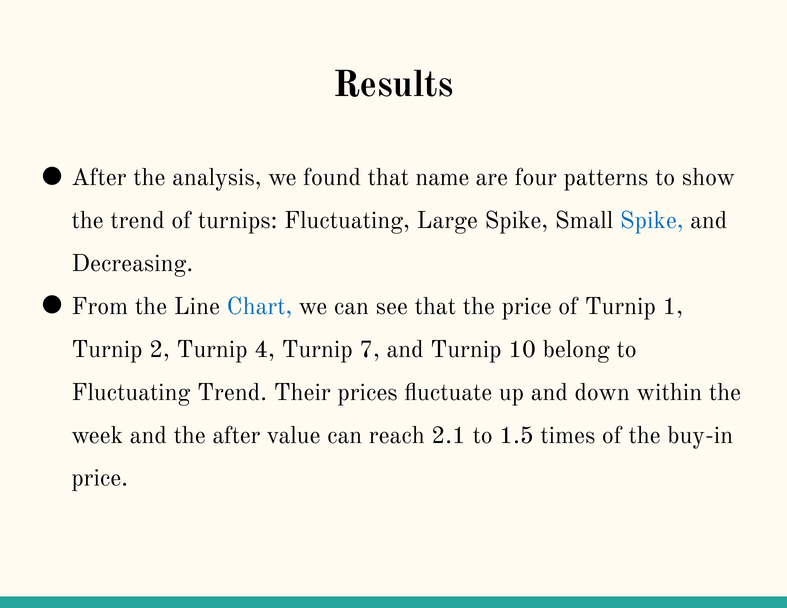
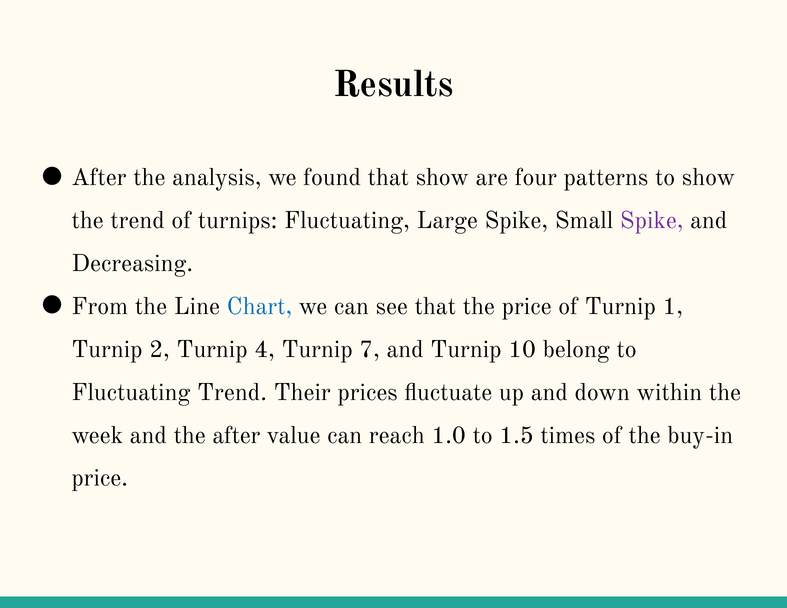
that name: name -> show
Spike at (652, 221) colour: blue -> purple
2.1: 2.1 -> 1.0
